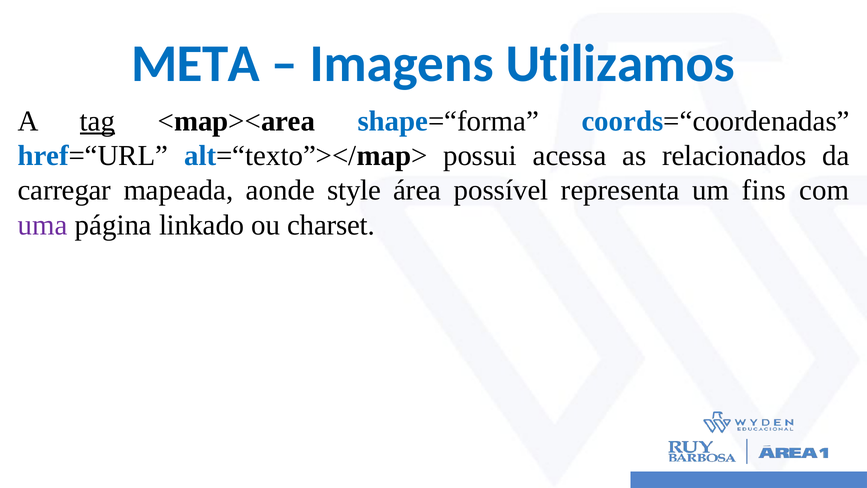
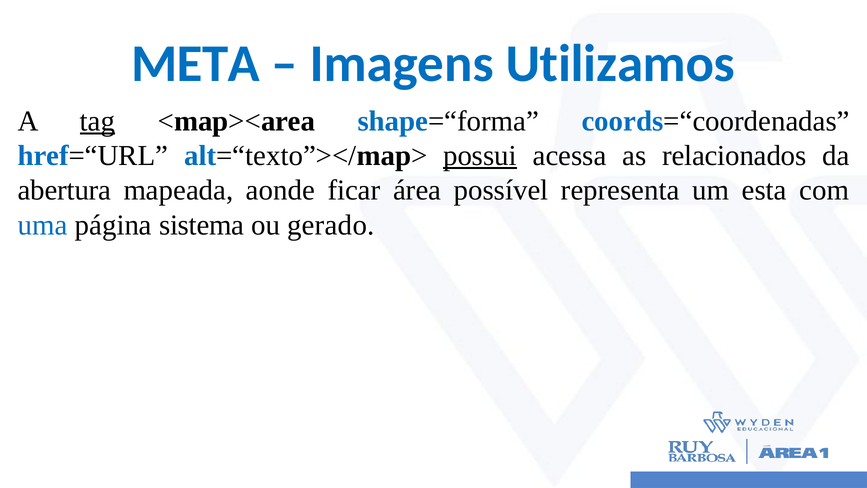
possui underline: none -> present
carregar: carregar -> abertura
style: style -> ficar
fins: fins -> esta
uma colour: purple -> blue
linkado: linkado -> sistema
charset: charset -> gerado
